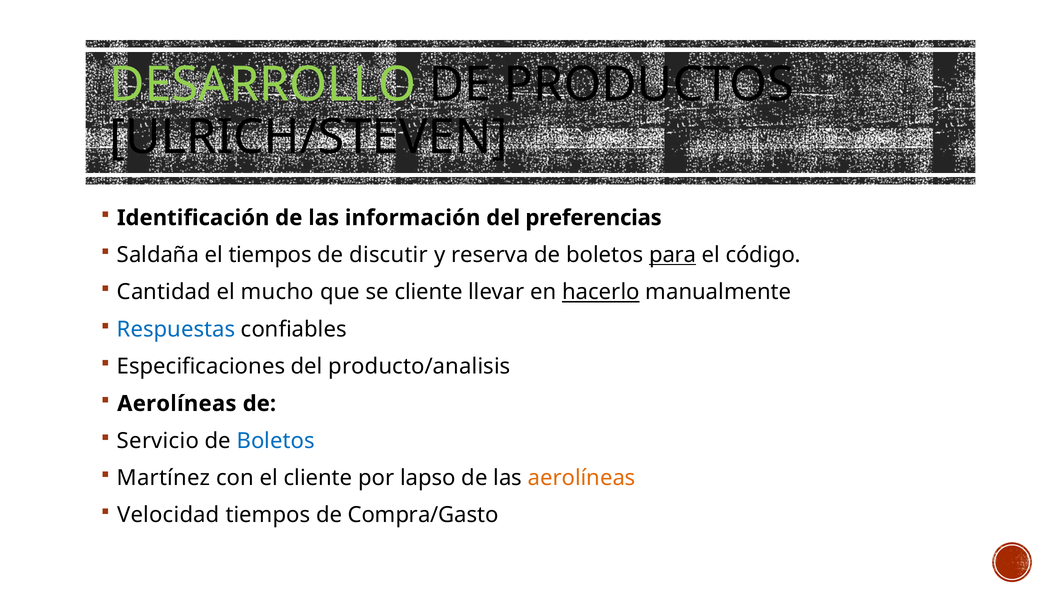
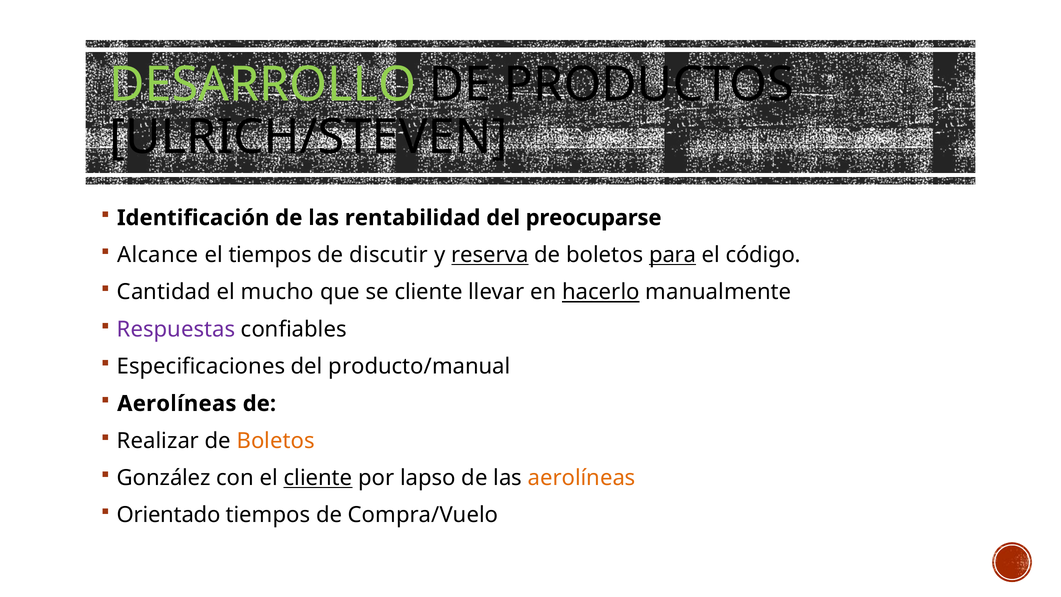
información: información -> rentabilidad
preferencias: preferencias -> preocuparse
Saldaña: Saldaña -> Alcance
reserva underline: none -> present
Respuestas colour: blue -> purple
producto/analisis: producto/analisis -> producto/manual
Servicio: Servicio -> Realizar
Boletos at (276, 441) colour: blue -> orange
Martínez: Martínez -> González
cliente at (318, 478) underline: none -> present
Velocidad: Velocidad -> Orientado
Compra/Gasto: Compra/Gasto -> Compra/Vuelo
